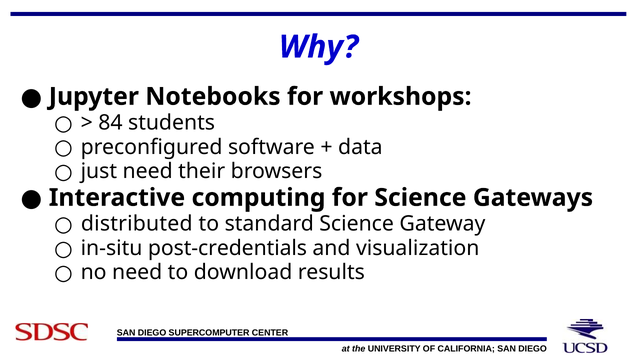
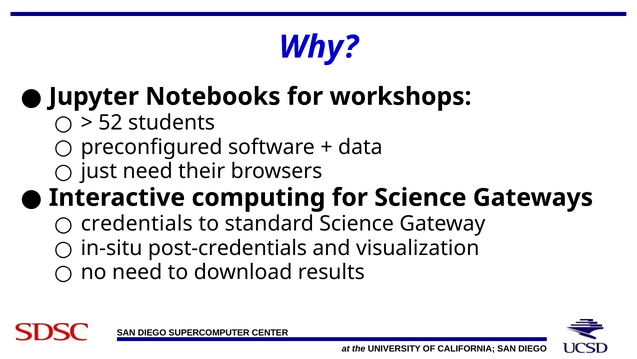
84: 84 -> 52
distributed: distributed -> credentials
